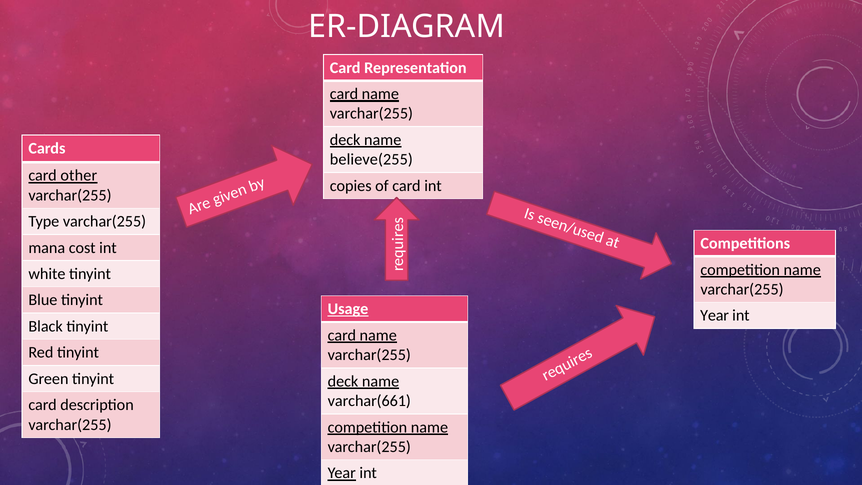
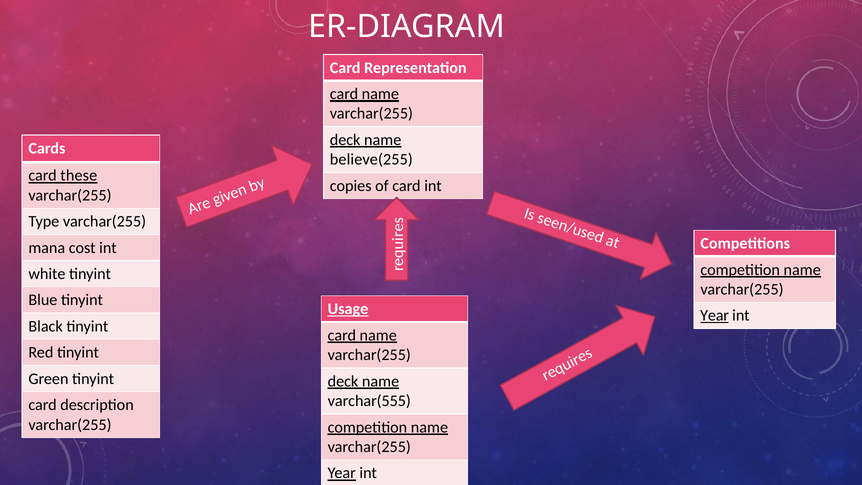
other: other -> these
Year at (715, 316) underline: none -> present
varchar(661: varchar(661 -> varchar(555
